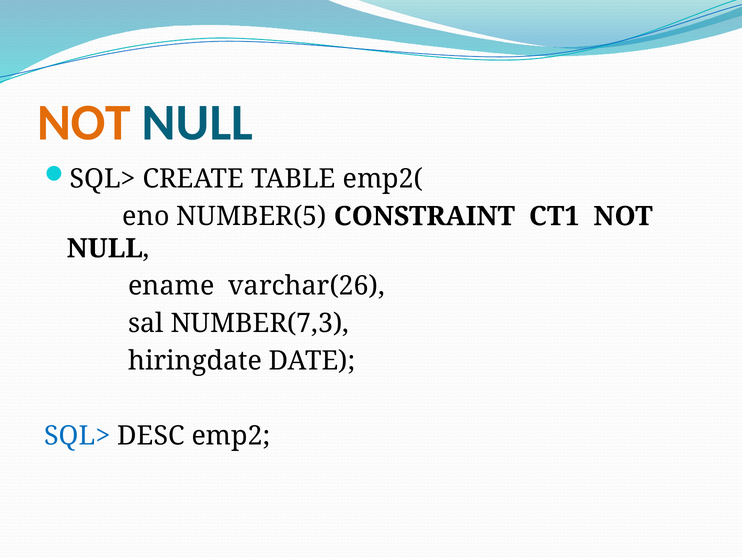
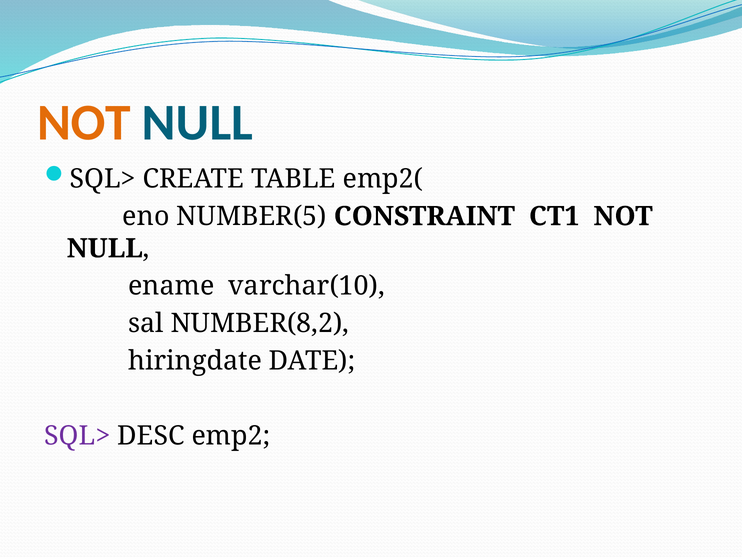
varchar(26: varchar(26 -> varchar(10
NUMBER(7,3: NUMBER(7,3 -> NUMBER(8,2
SQL> at (77, 436) colour: blue -> purple
